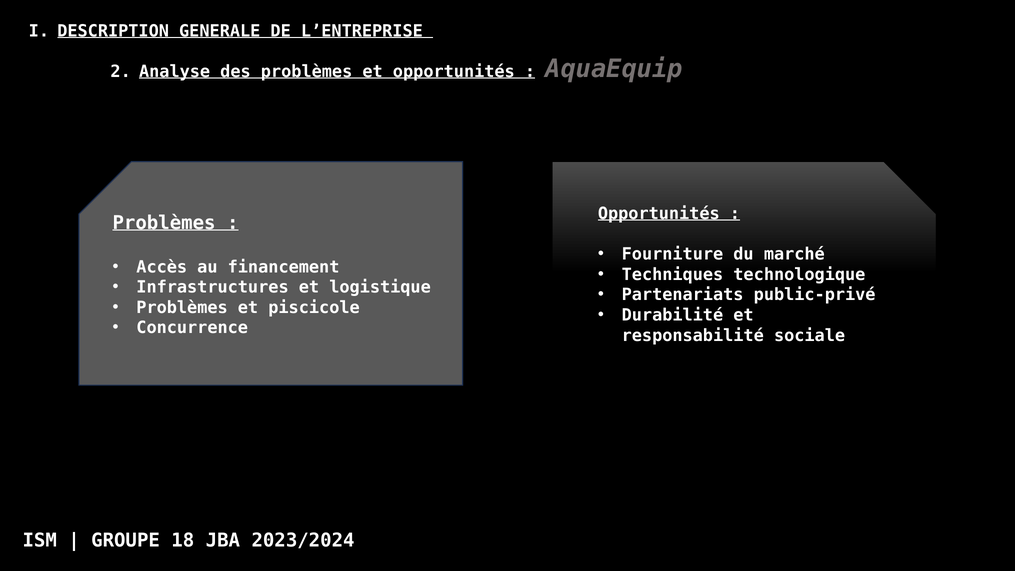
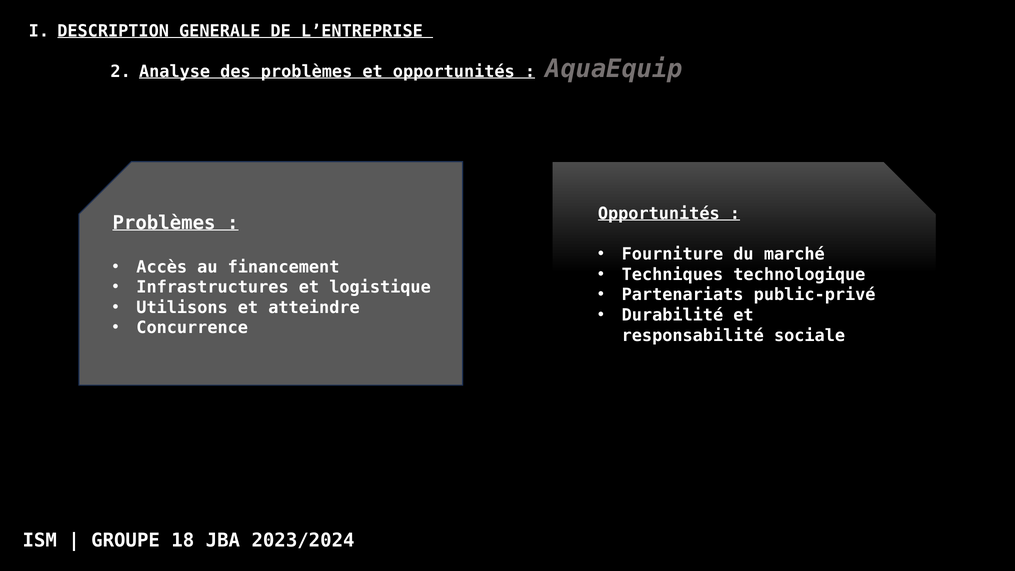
Problèmes at (182, 308): Problèmes -> Utilisons
piscicole: piscicole -> atteindre
